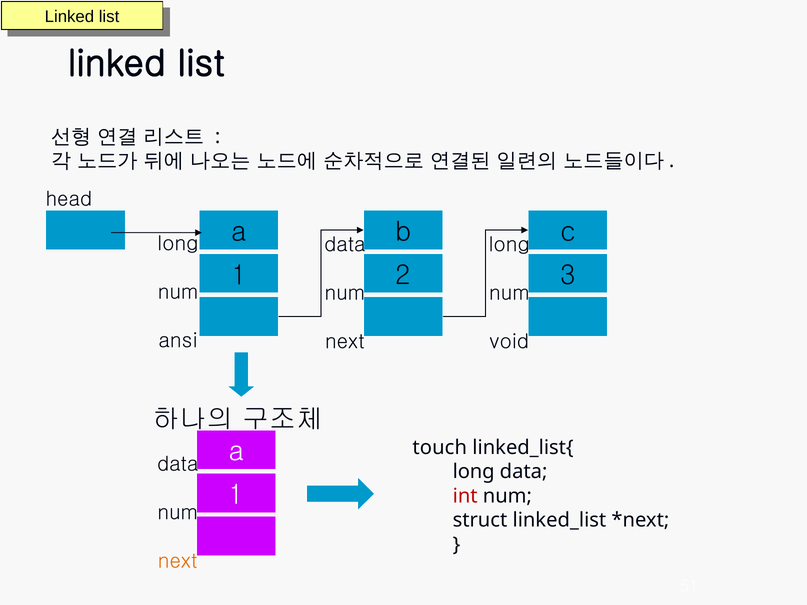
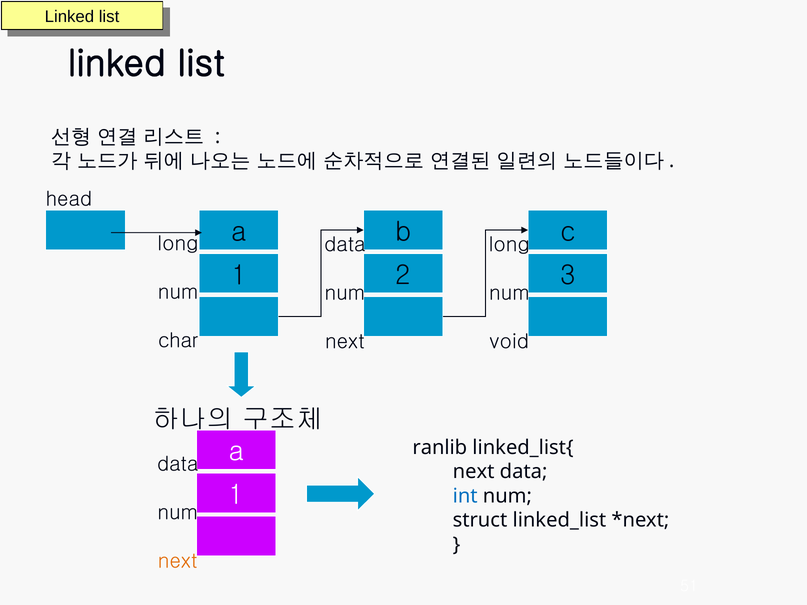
ansi: ansi -> char
touch: touch -> ranlib
long at (474, 472): long -> next
int colour: red -> blue
